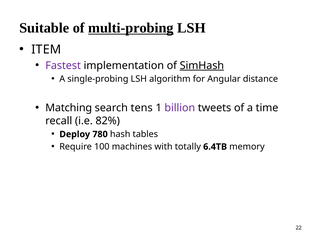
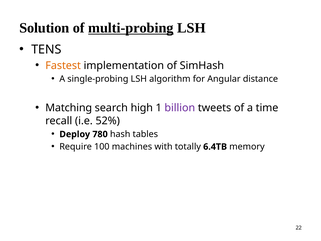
Suitable: Suitable -> Solution
ITEM: ITEM -> TENS
Fastest colour: purple -> orange
SimHash underline: present -> none
tens: tens -> high
82%: 82% -> 52%
